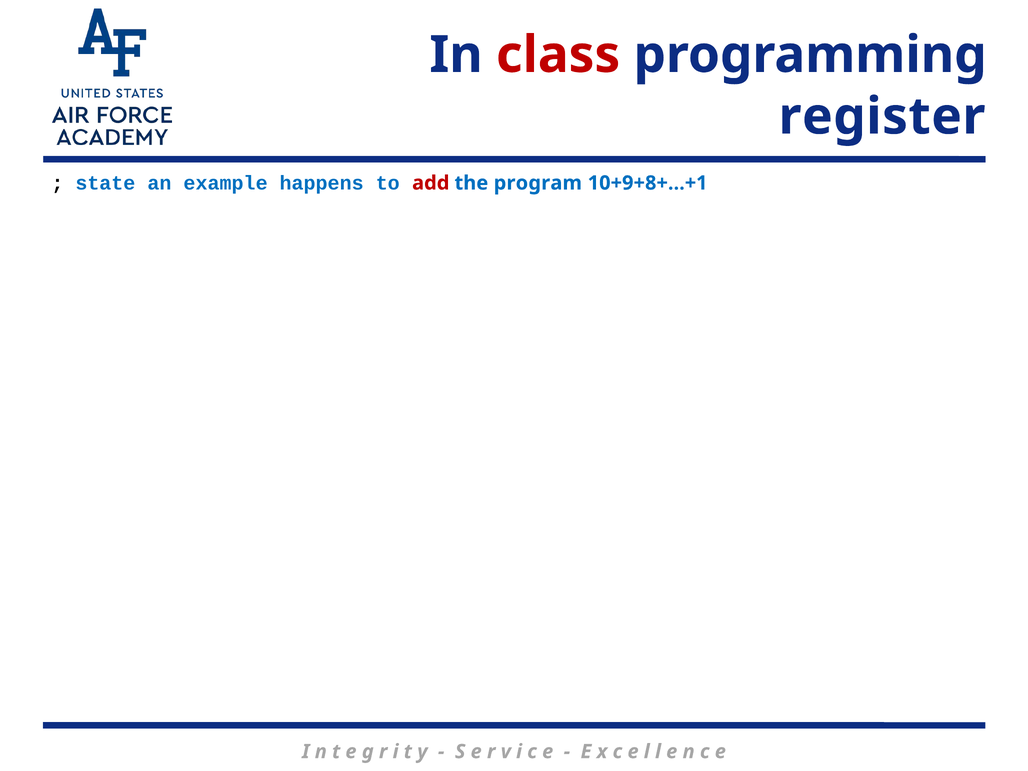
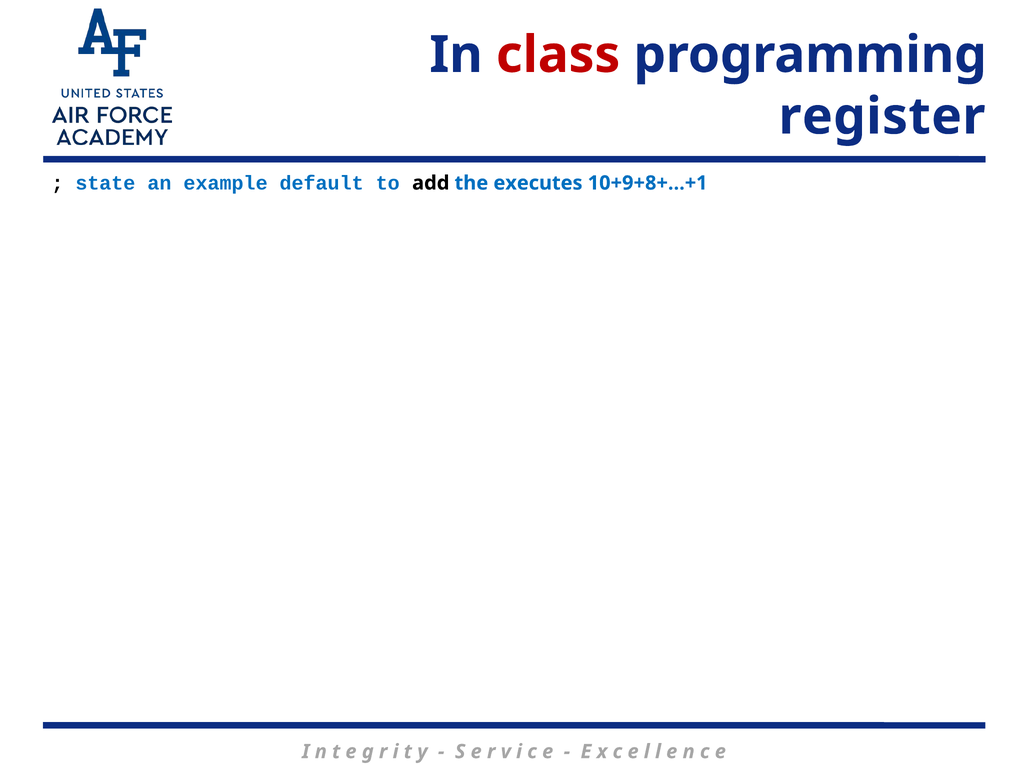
happens: happens -> default
add colour: red -> black
program: program -> executes
